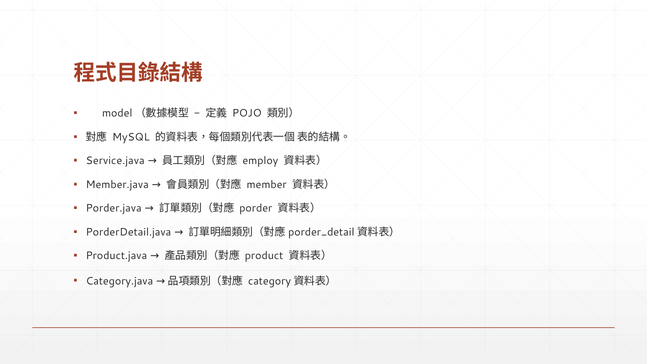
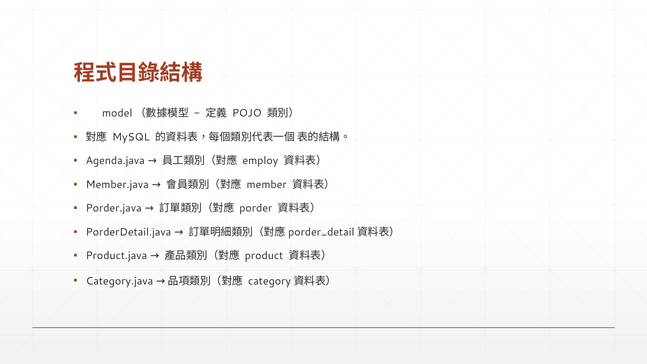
Service.java: Service.java -> Agenda.java
